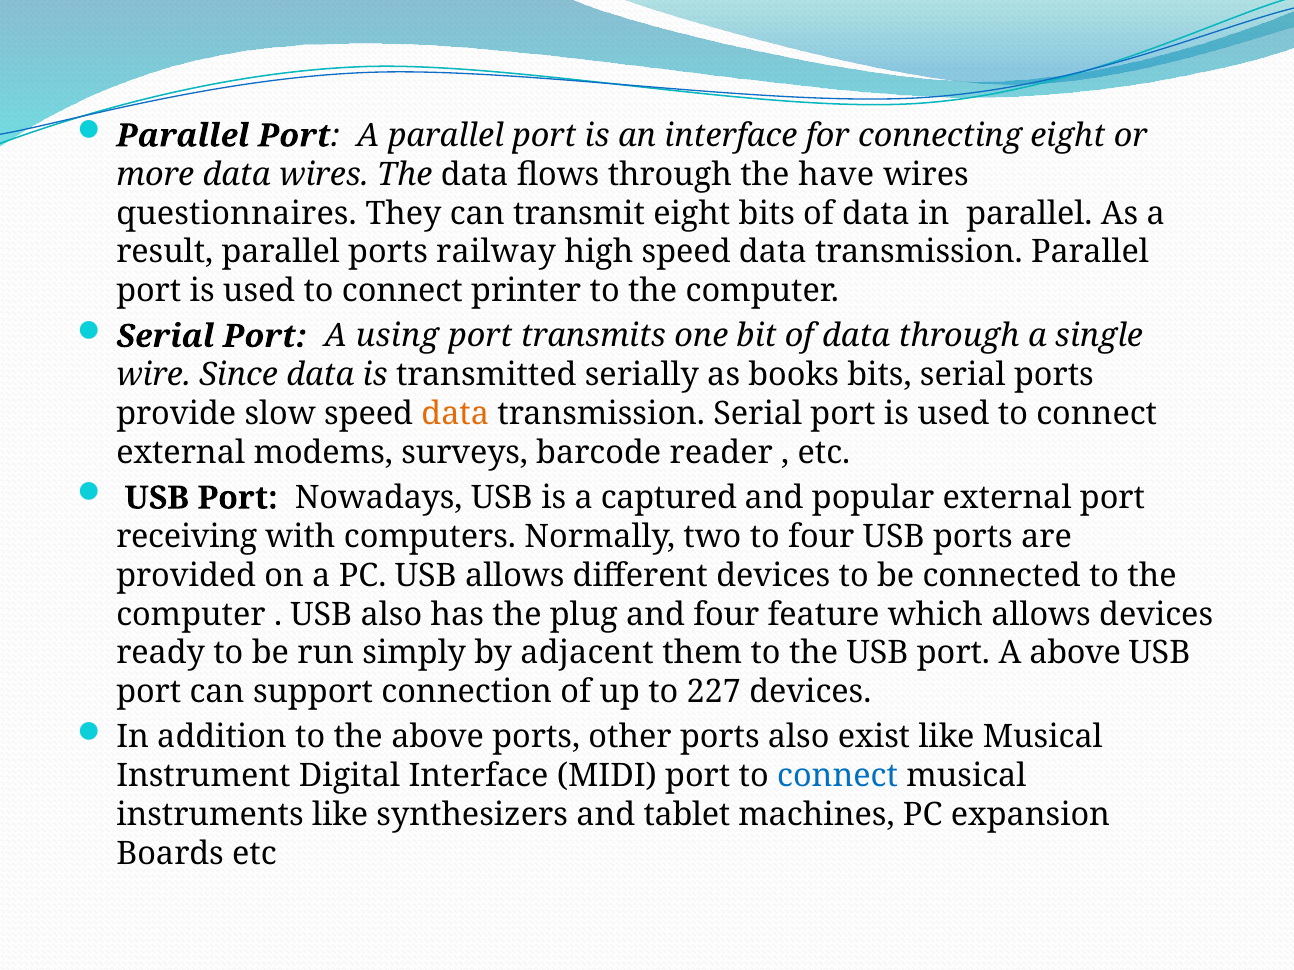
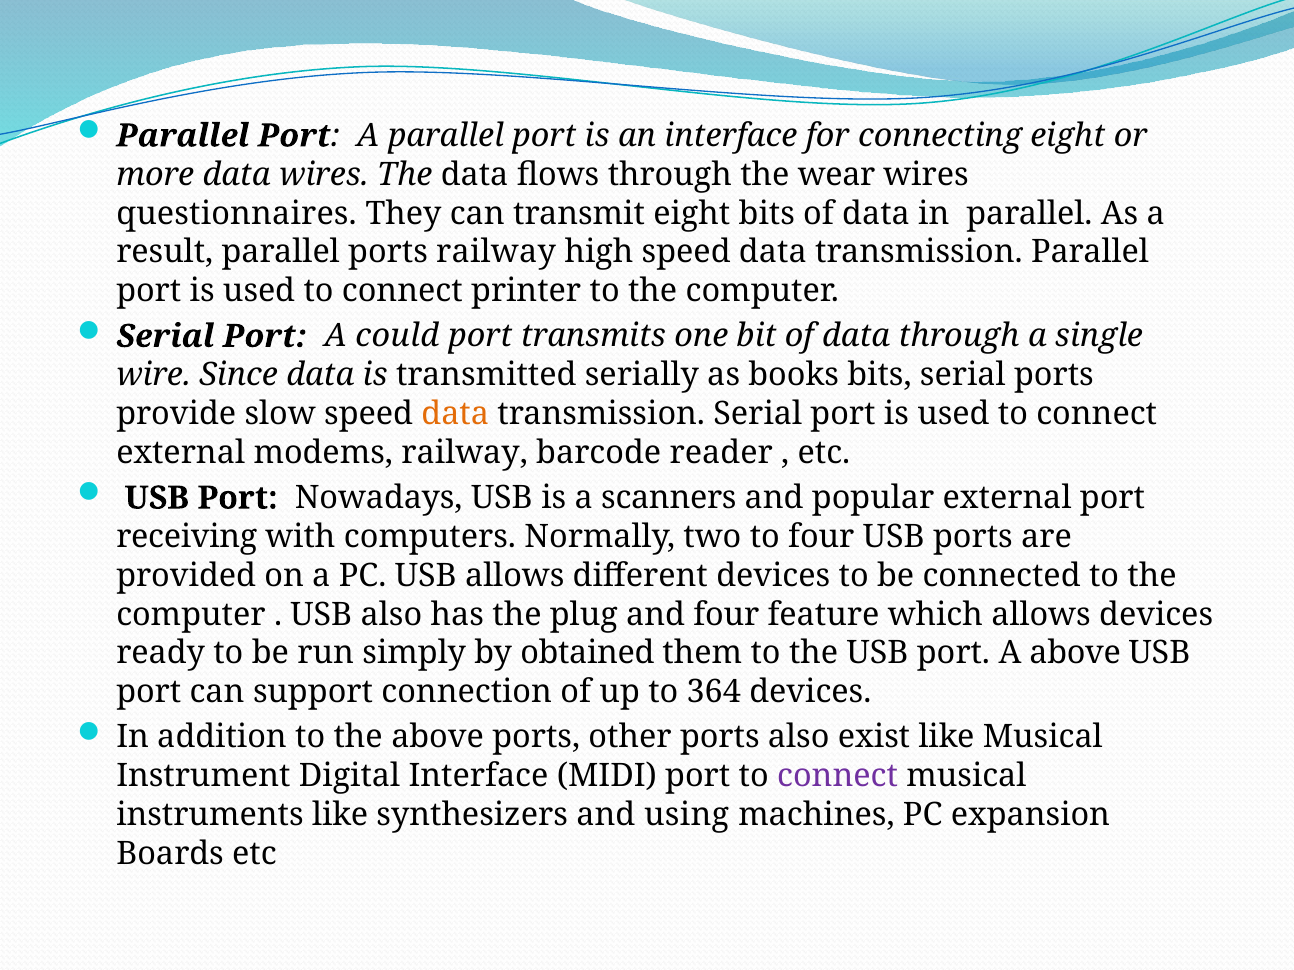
have: have -> wear
using: using -> could
modems surveys: surveys -> railway
captured: captured -> scanners
adjacent: adjacent -> obtained
227: 227 -> 364
connect at (838, 776) colour: blue -> purple
tablet: tablet -> using
